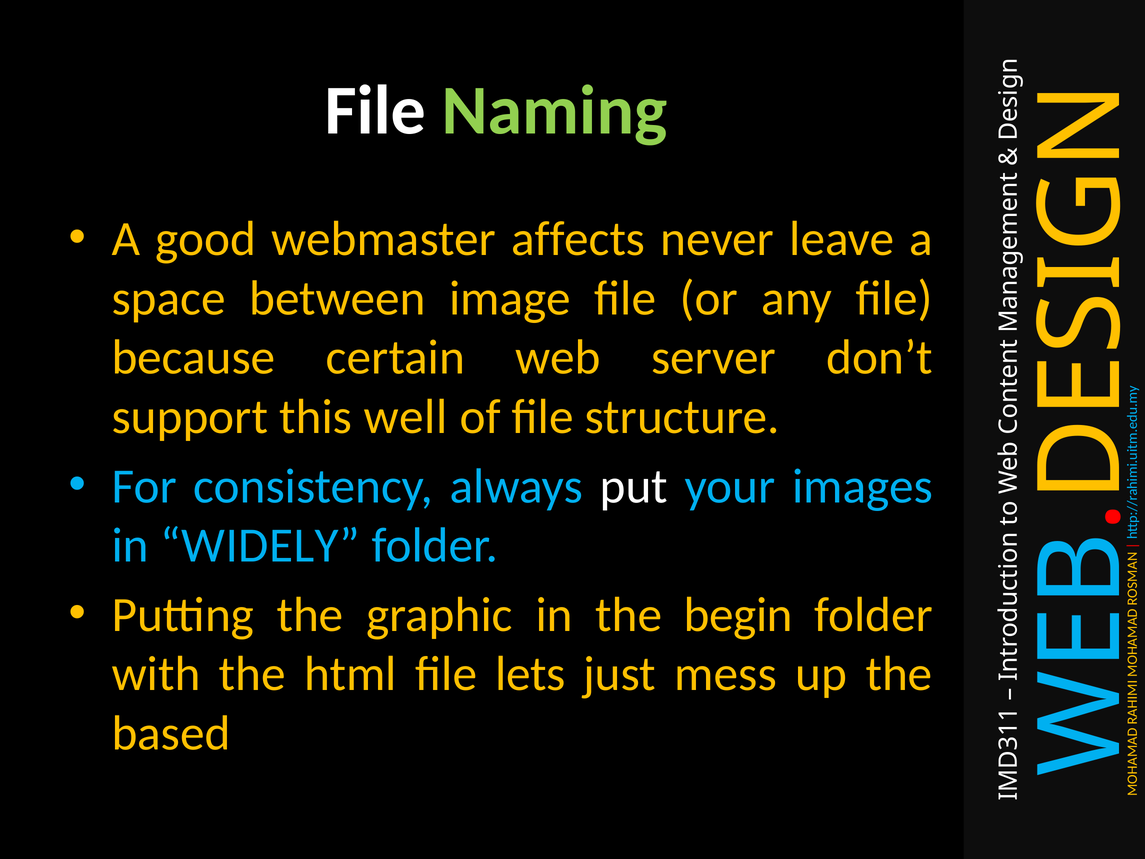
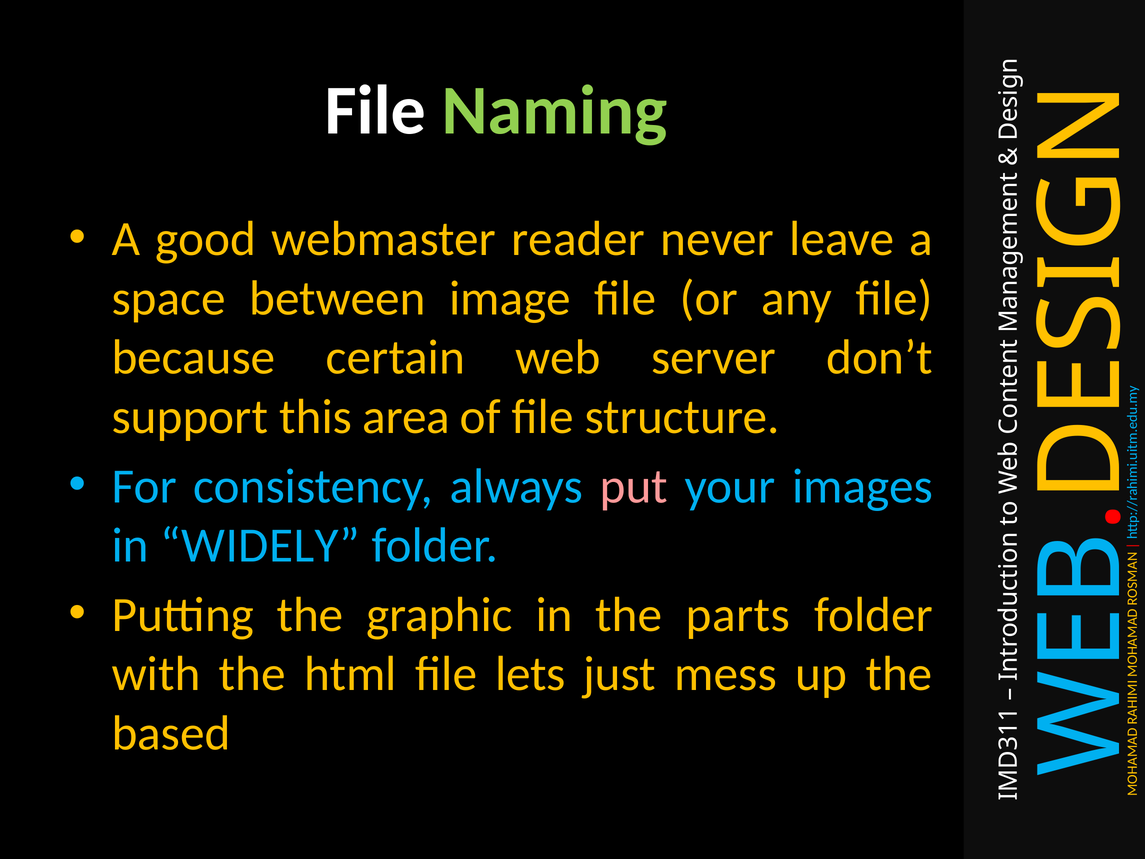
affects: affects -> reader
well: well -> area
put colour: white -> pink
begin: begin -> parts
